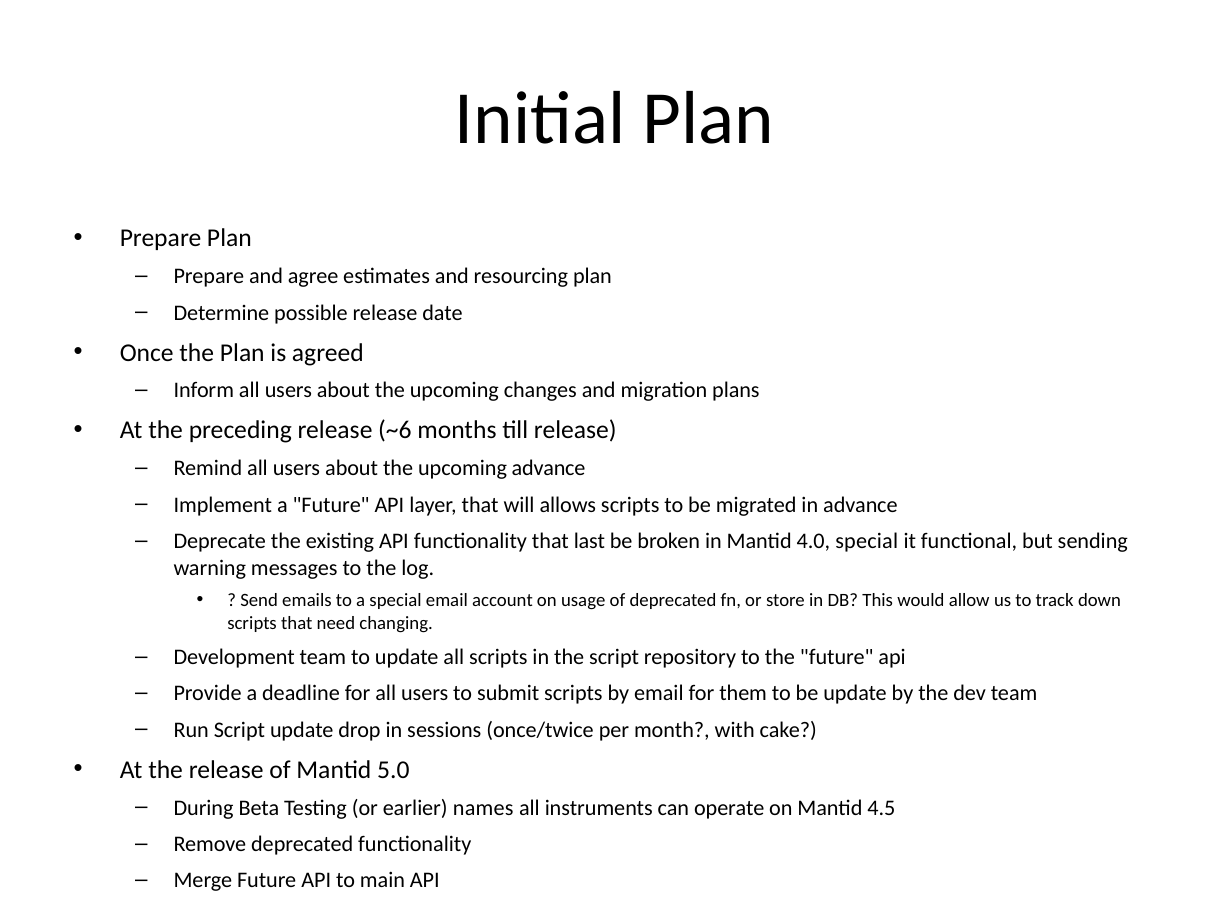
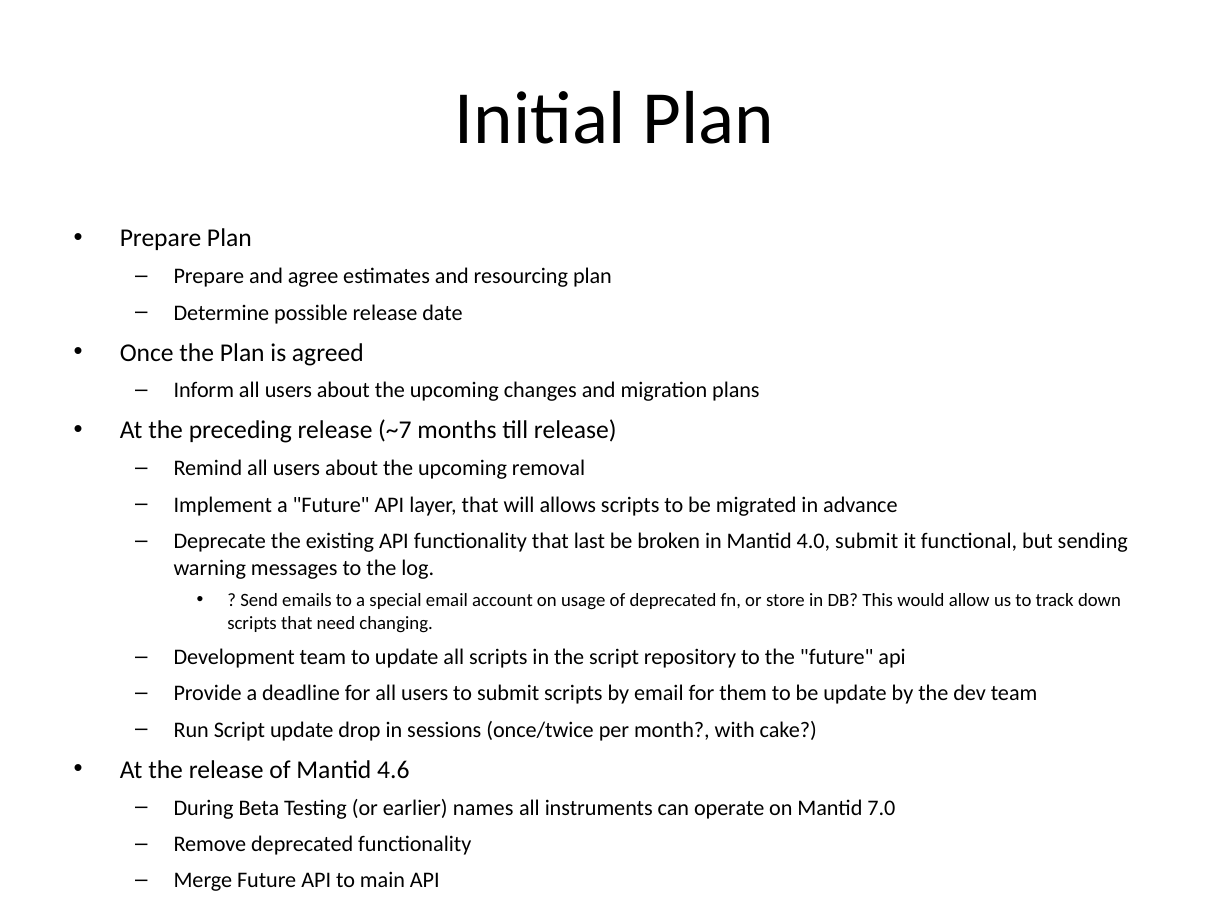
~6: ~6 -> ~7
upcoming advance: advance -> removal
4.0 special: special -> submit
5.0: 5.0 -> 4.6
4.5: 4.5 -> 7.0
